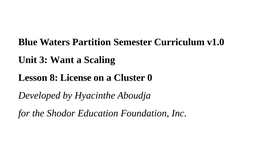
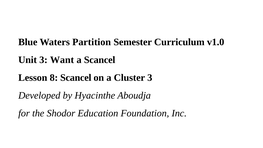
a Scaling: Scaling -> Scancel
8 License: License -> Scancel
Cluster 0: 0 -> 3
